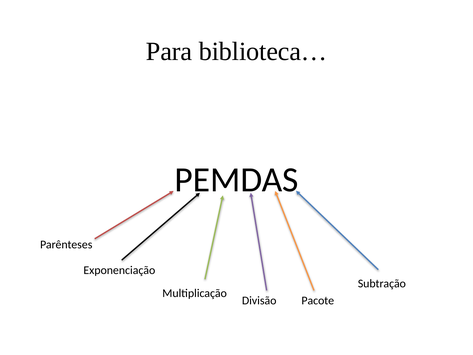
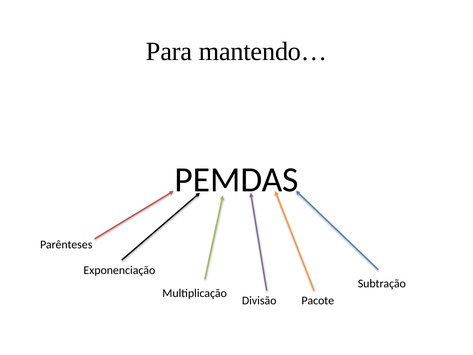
biblioteca…: biblioteca… -> mantendo…
